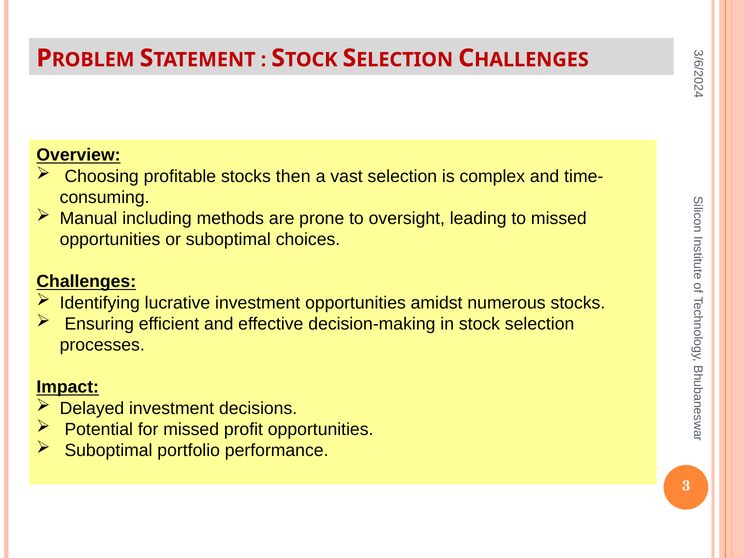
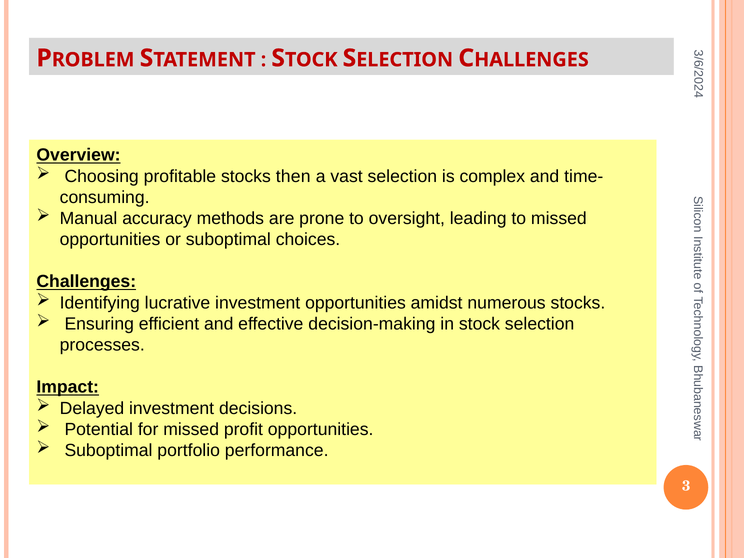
including: including -> accuracy
